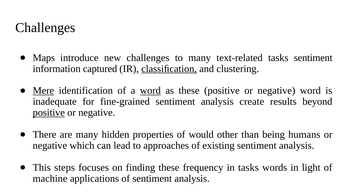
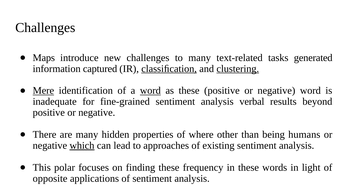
tasks sentiment: sentiment -> generated
clustering underline: none -> present
create: create -> verbal
positive at (49, 112) underline: present -> none
would: would -> where
which underline: none -> present
steps: steps -> polar
in tasks: tasks -> these
machine: machine -> opposite
